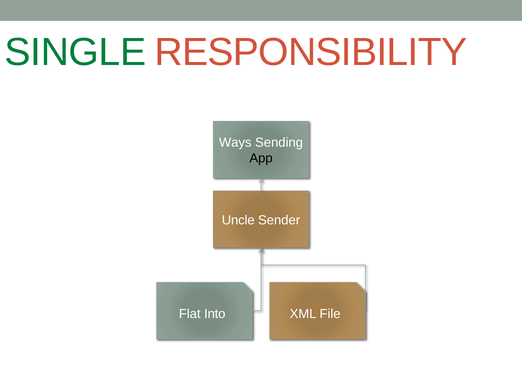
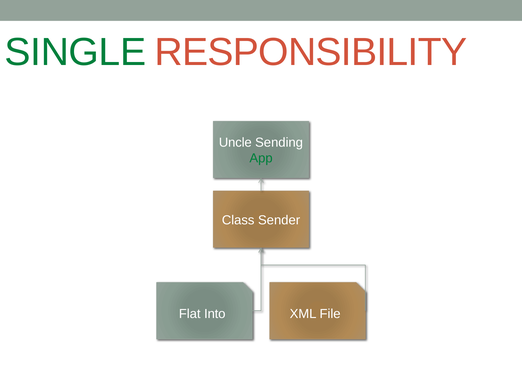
Ways: Ways -> Uncle
App colour: black -> green
Uncle: Uncle -> Class
